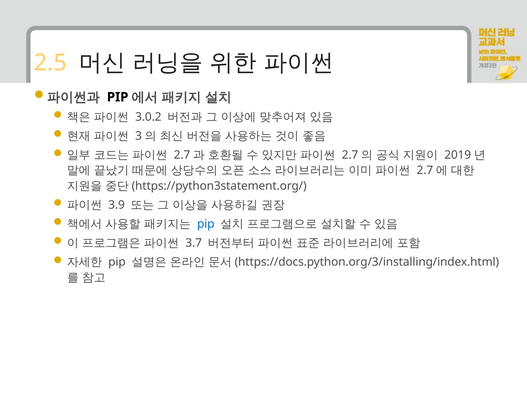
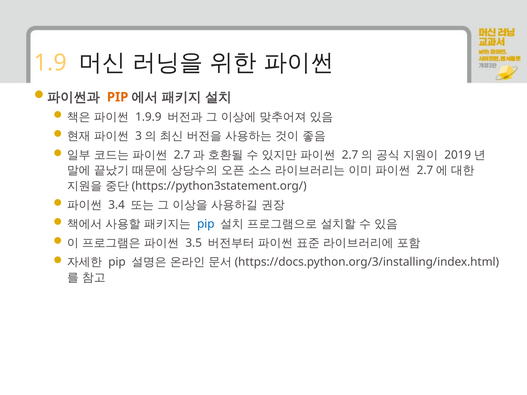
2.5: 2.5 -> 1.9
PIP at (118, 97) colour: black -> orange
3.0.2: 3.0.2 -> 1.9.9
3.9: 3.9 -> 3.4
3.7: 3.7 -> 3.5
